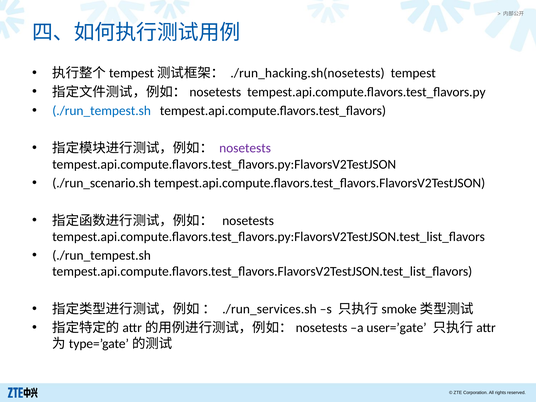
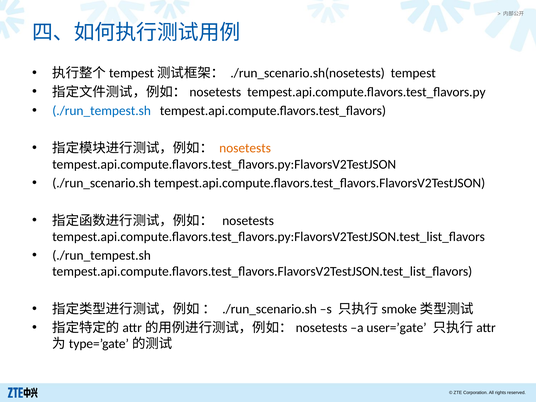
./run_hacking.sh(nosetests: ./run_hacking.sh(nosetests -> ./run_scenario.sh(nosetests
nosetests at (245, 148) colour: purple -> orange
./run_services.sh at (269, 309): ./run_services.sh -> ./run_scenario.sh
